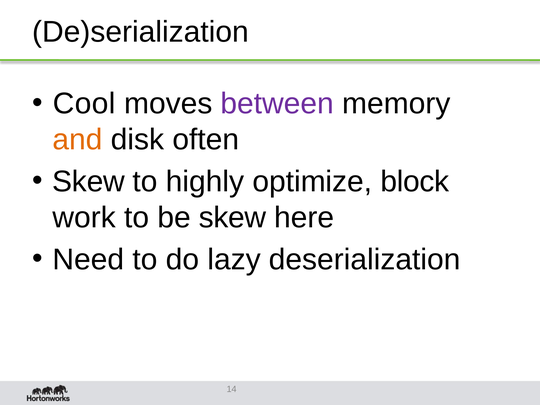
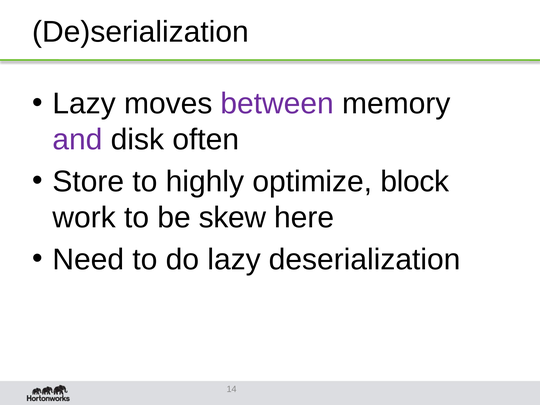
Cool at (84, 104): Cool -> Lazy
and colour: orange -> purple
Skew at (89, 182): Skew -> Store
